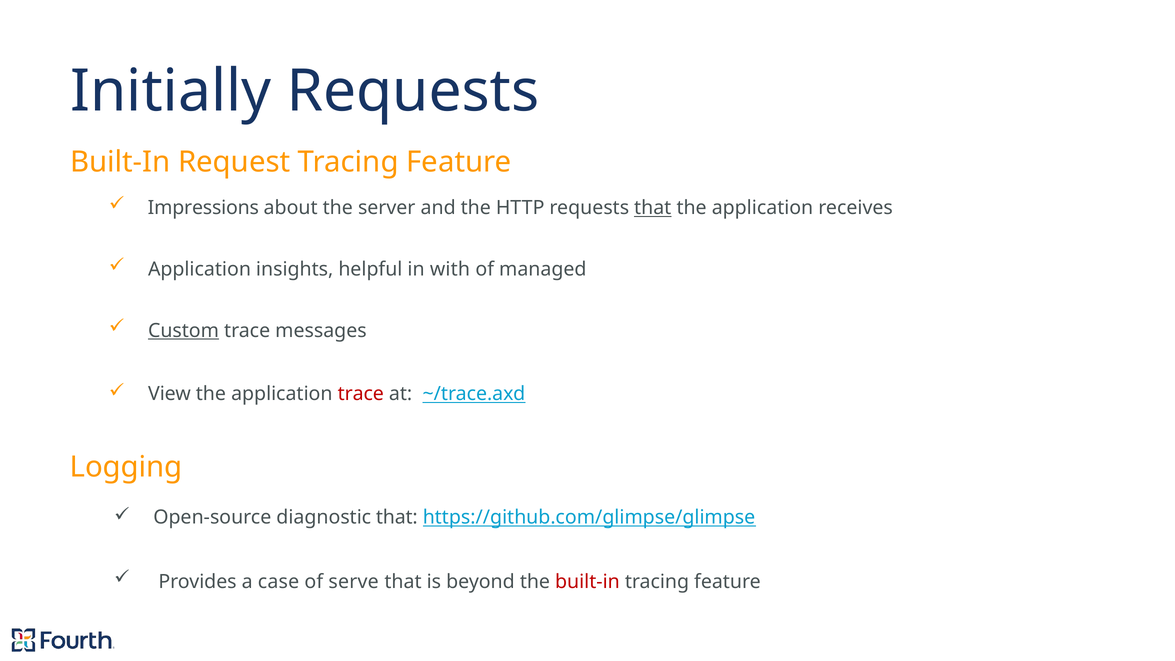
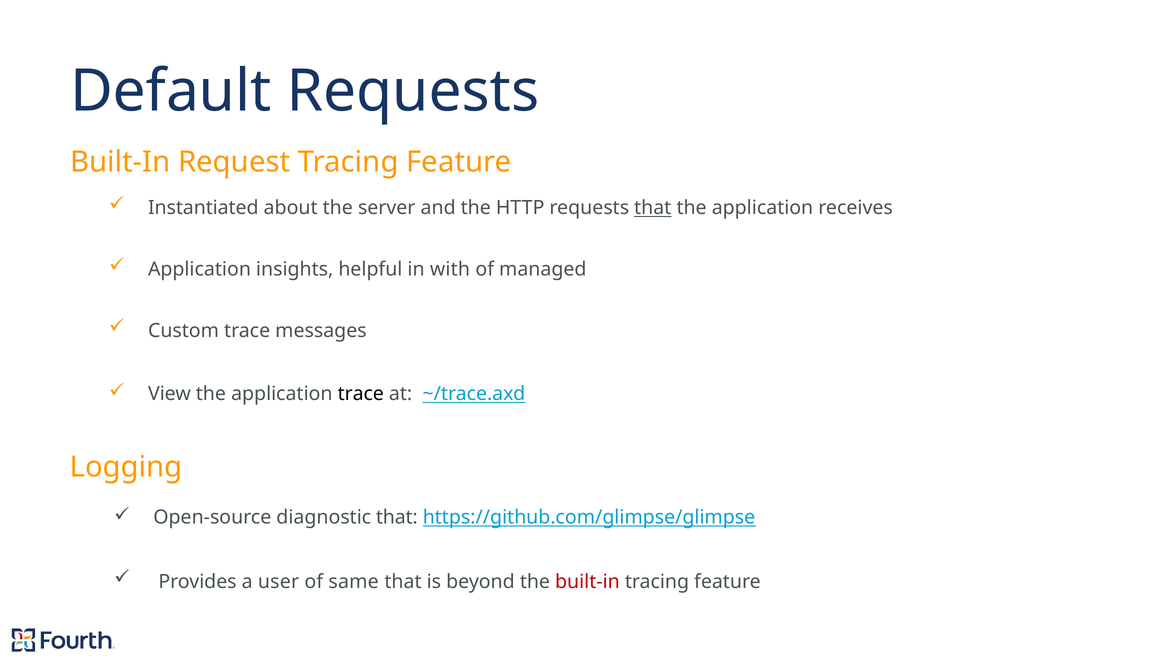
Initially: Initially -> Default
Impressions: Impressions -> Instantiated
Custom underline: present -> none
trace at (361, 394) colour: red -> black
case: case -> user
serve: serve -> same
